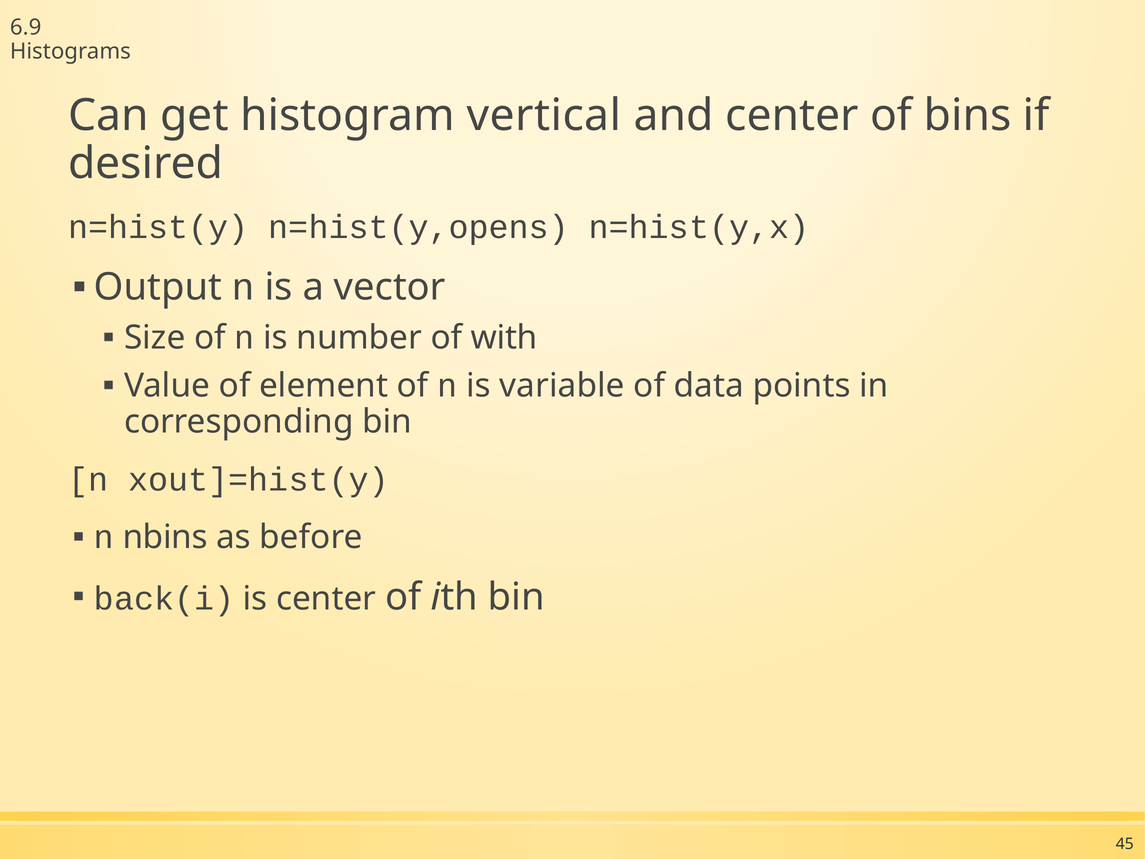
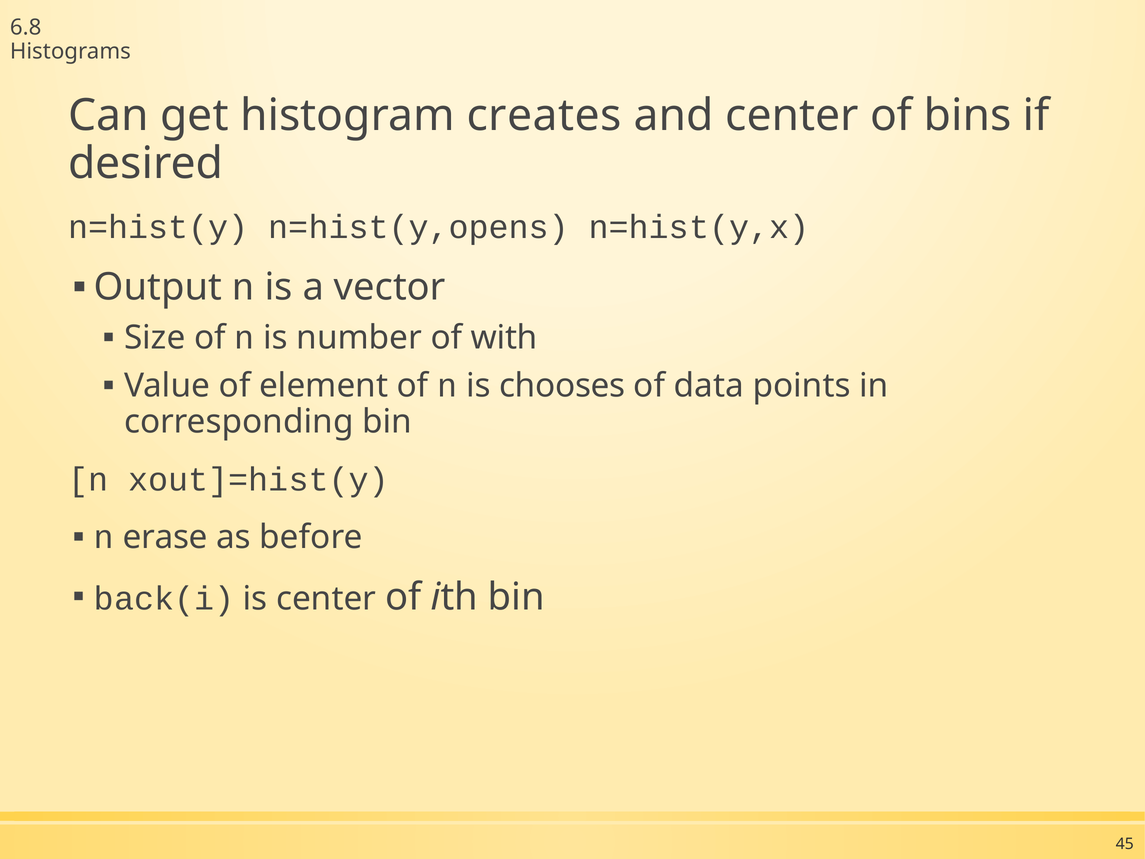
6.9: 6.9 -> 6.8
vertical: vertical -> creates
variable: variable -> chooses
nbins: nbins -> erase
